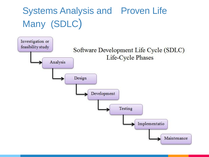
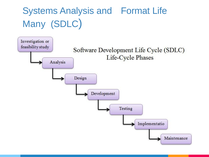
Proven: Proven -> Format
